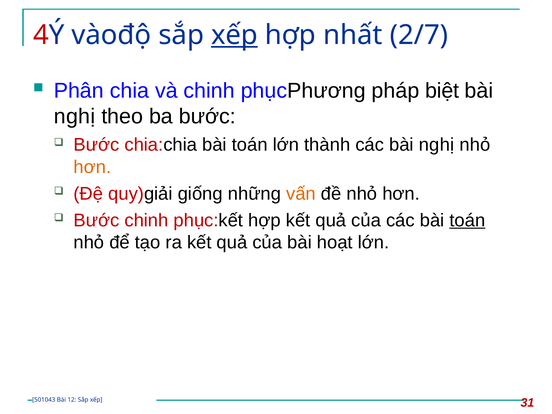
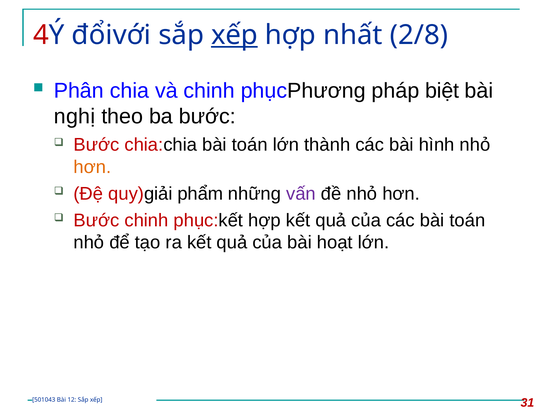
vàođộ: vàođộ -> đổivới
2/7: 2/7 -> 2/8
các bài nghị: nghị -> hình
giống: giống -> phẩm
vấn colour: orange -> purple
toán at (467, 220) underline: present -> none
